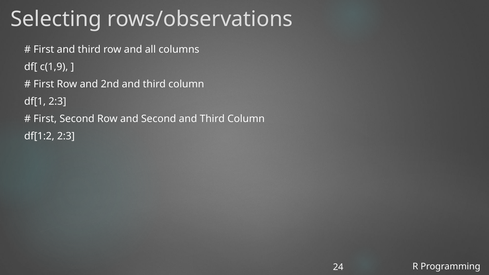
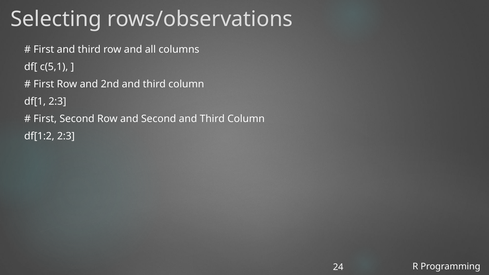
c(1,9: c(1,9 -> c(5,1
